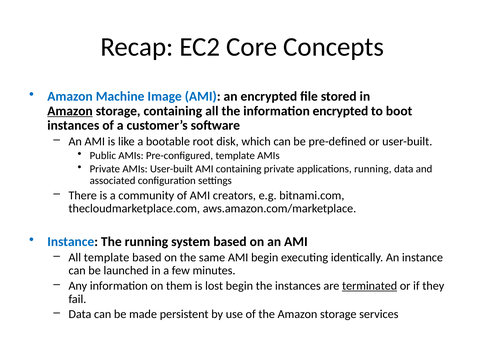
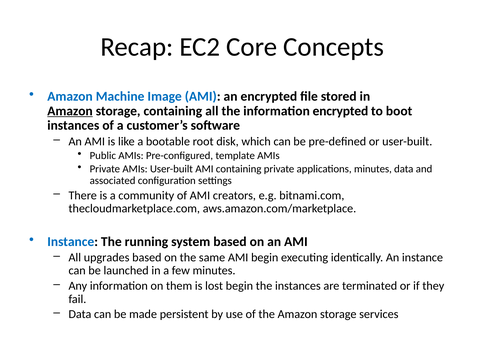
applications running: running -> minutes
All template: template -> upgrades
terminated underline: present -> none
